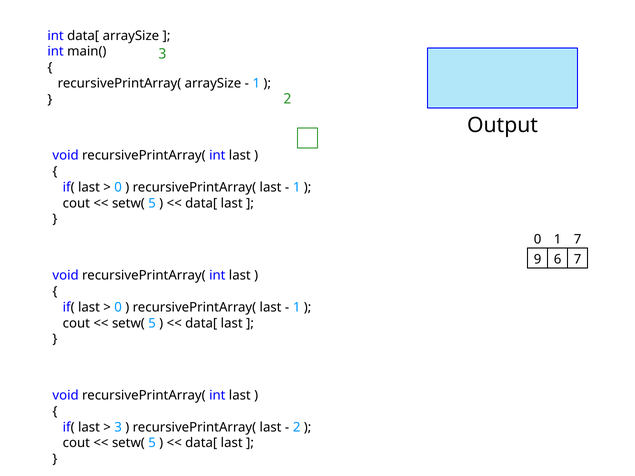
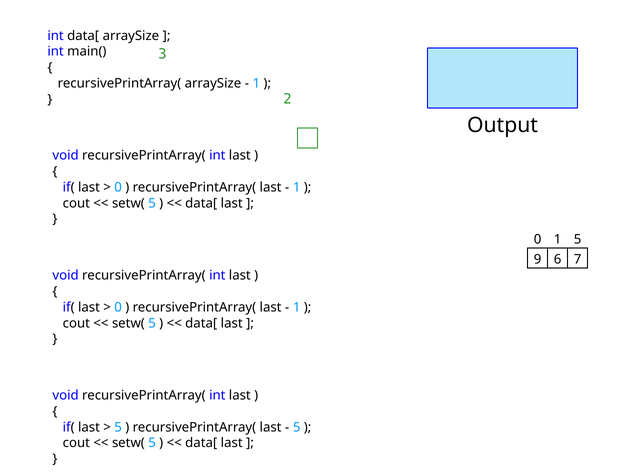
1 7: 7 -> 5
3 at (118, 427): 3 -> 5
2 at (297, 427): 2 -> 5
